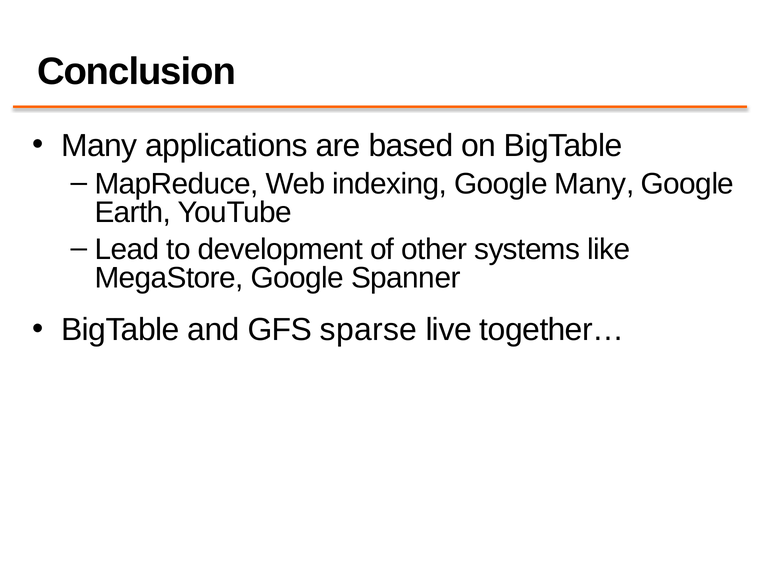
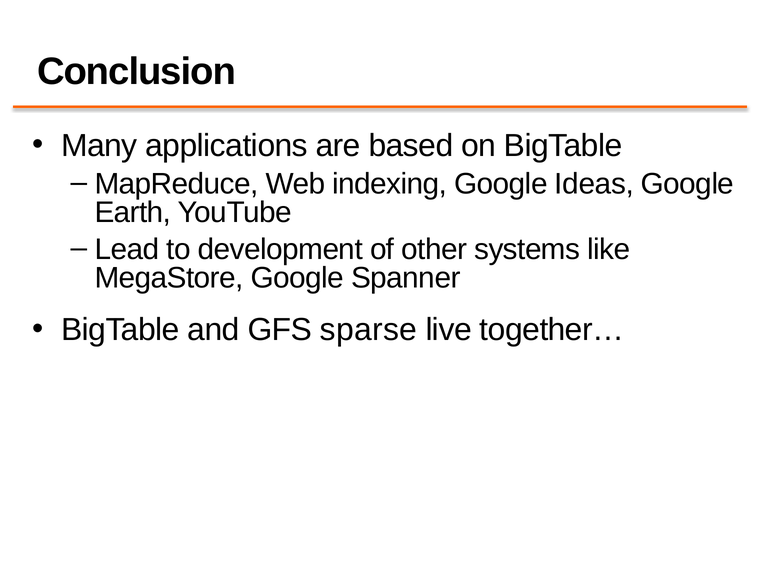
Google Many: Many -> Ideas
